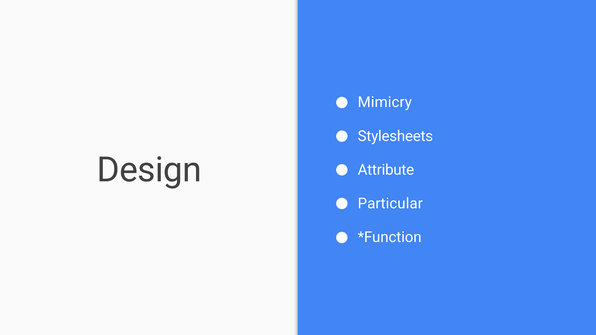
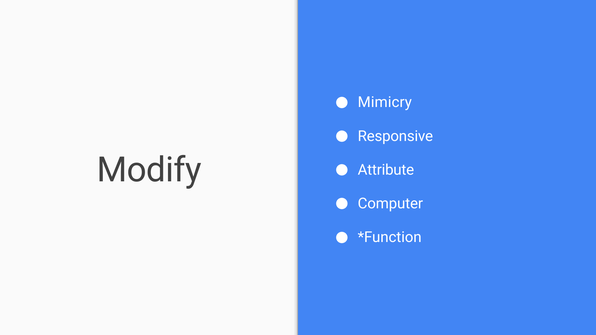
Stylesheets: Stylesheets -> Responsive
Design: Design -> Modify
Particular: Particular -> Computer
